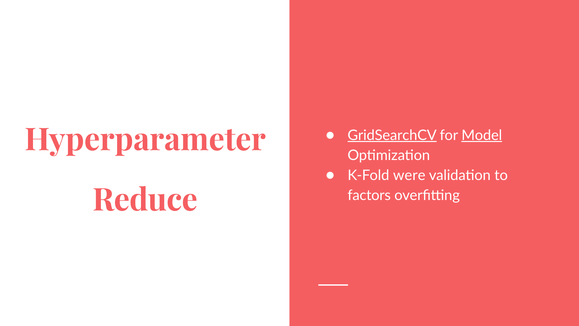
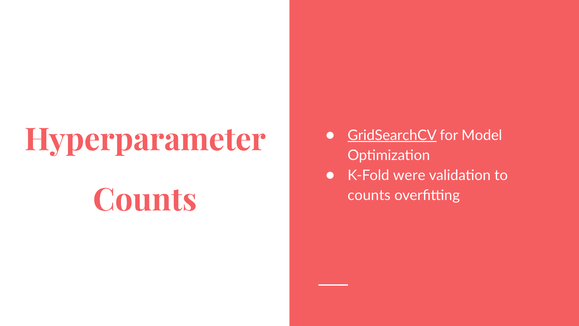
Model underline: present -> none
Reduce at (145, 200): Reduce -> Counts
factors at (369, 195): factors -> counts
